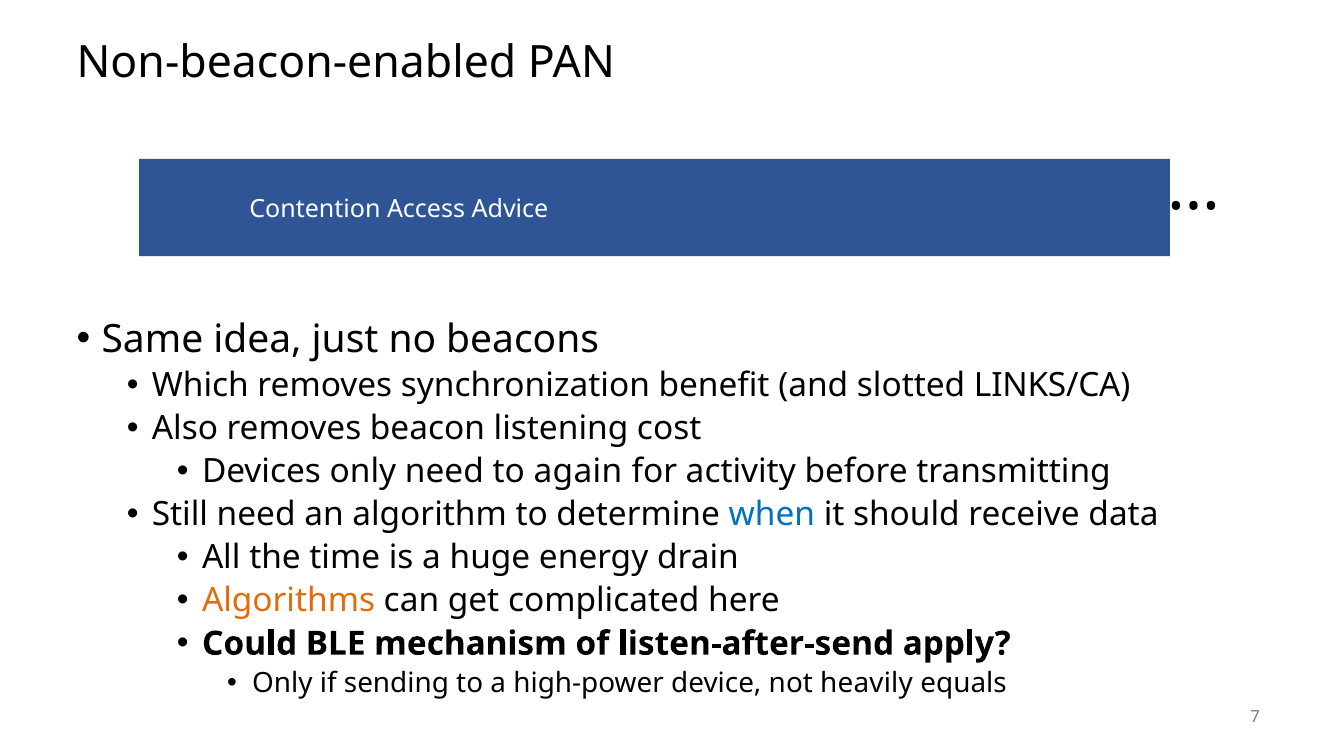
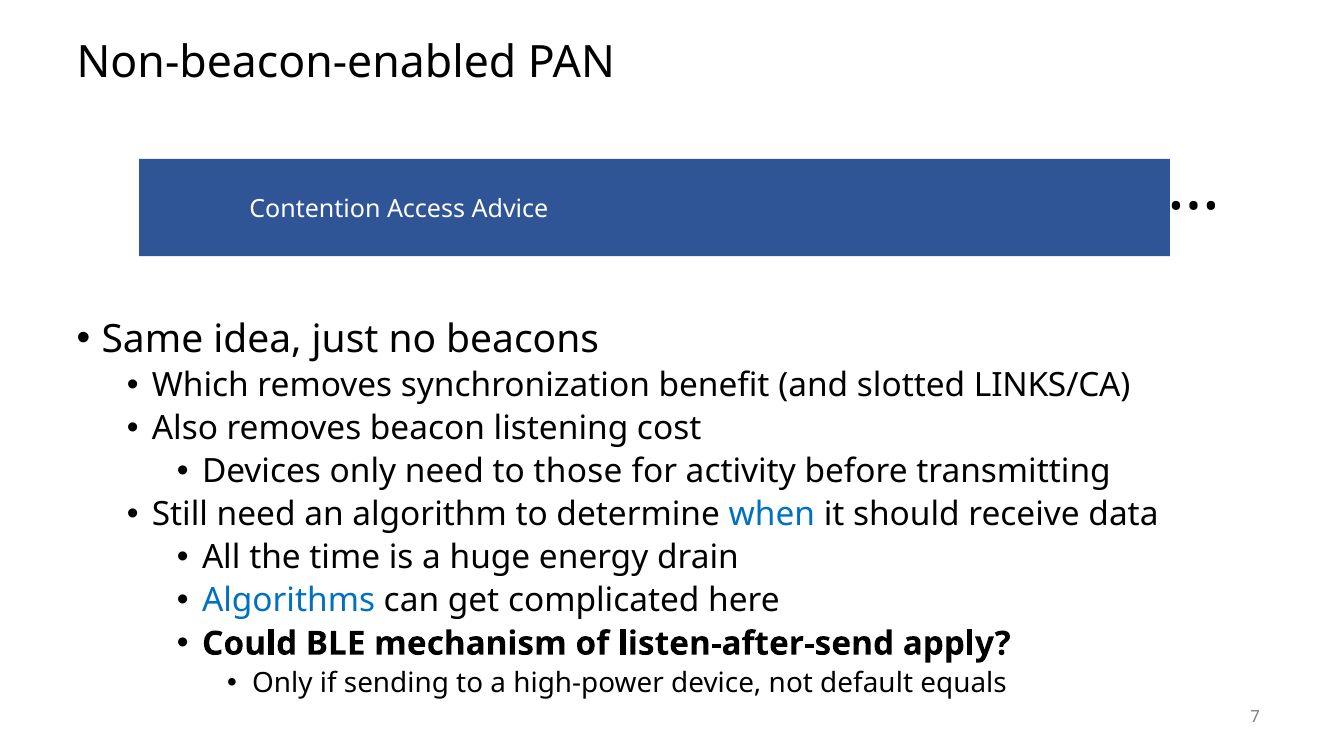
again: again -> those
Algorithms colour: orange -> blue
heavily: heavily -> default
